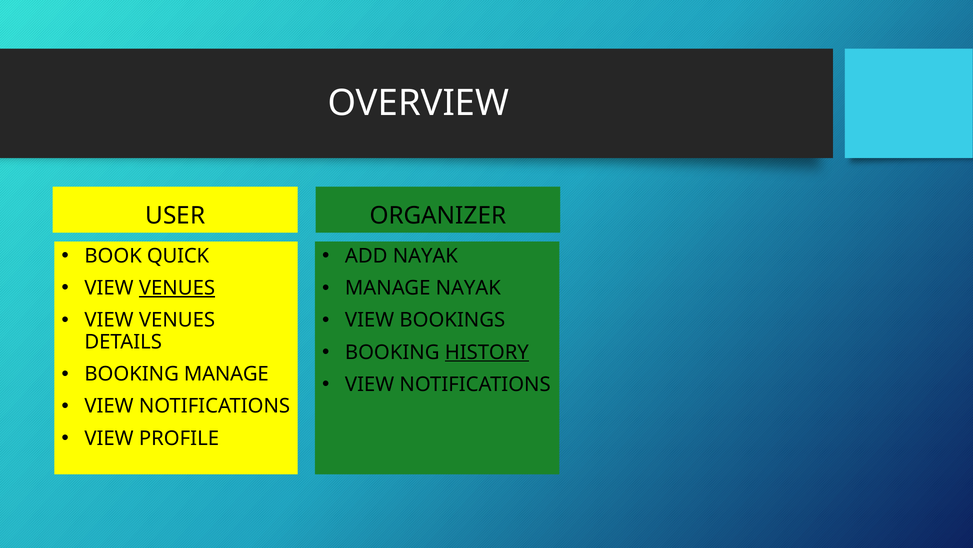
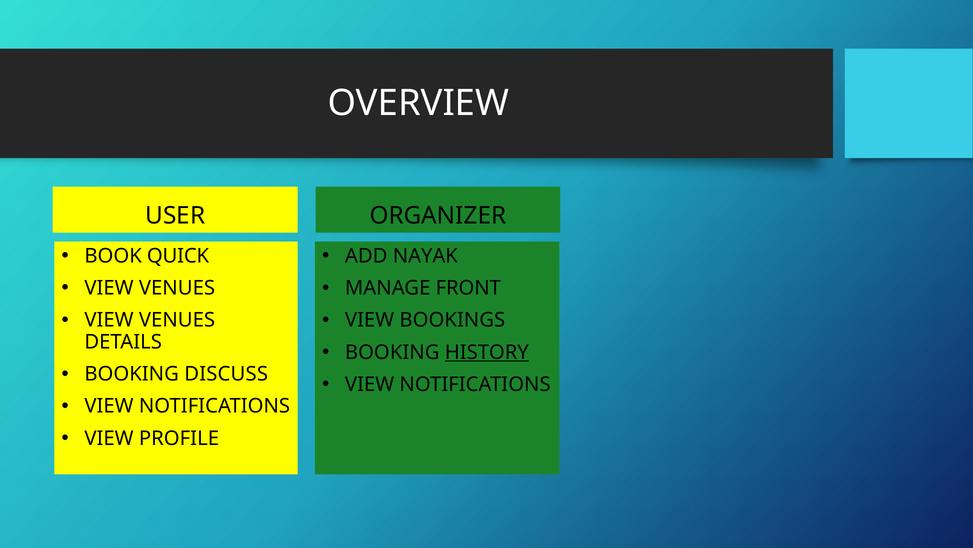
VENUES at (177, 288) underline: present -> none
MANAGE NAYAK: NAYAK -> FRONT
BOOKING MANAGE: MANAGE -> DISCUSS
